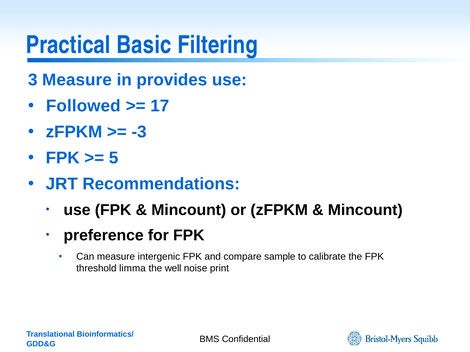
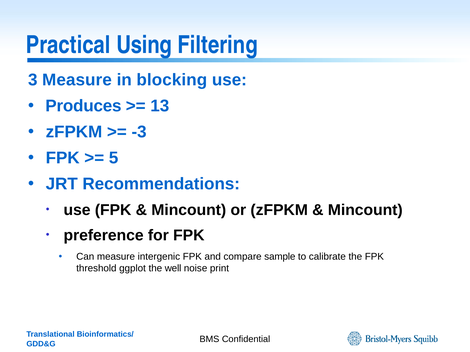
Basic: Basic -> Using
provides: provides -> blocking
Followed: Followed -> Produces
17: 17 -> 13
limma: limma -> ggplot
